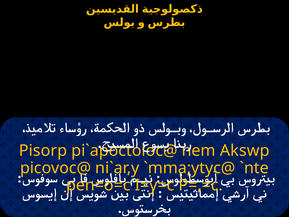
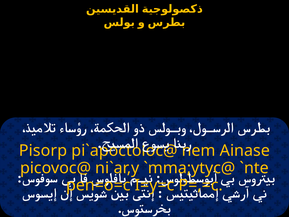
Akswp: Akswp -> Ainase
